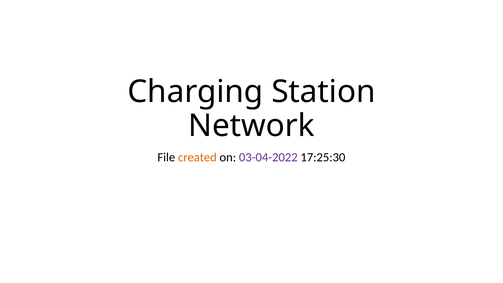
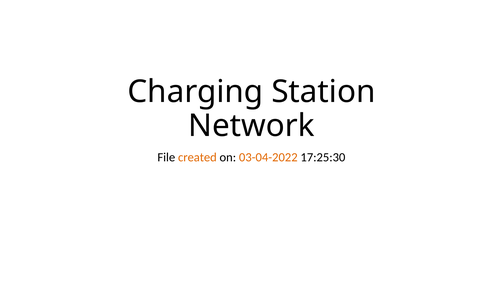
03-04-2022 colour: purple -> orange
